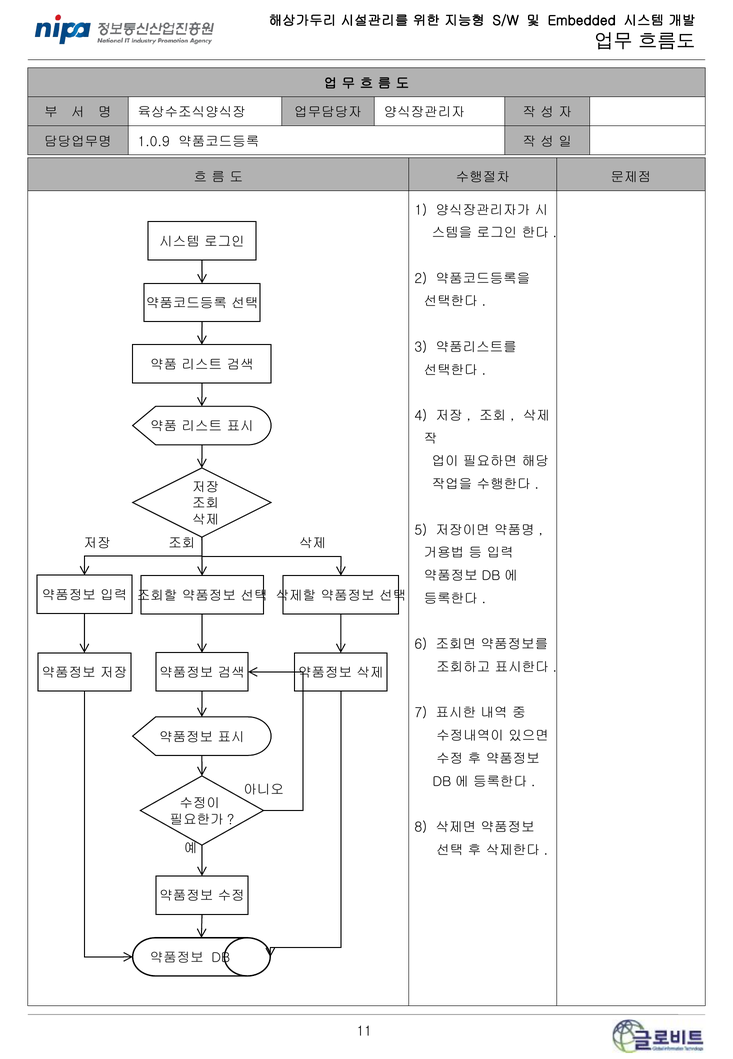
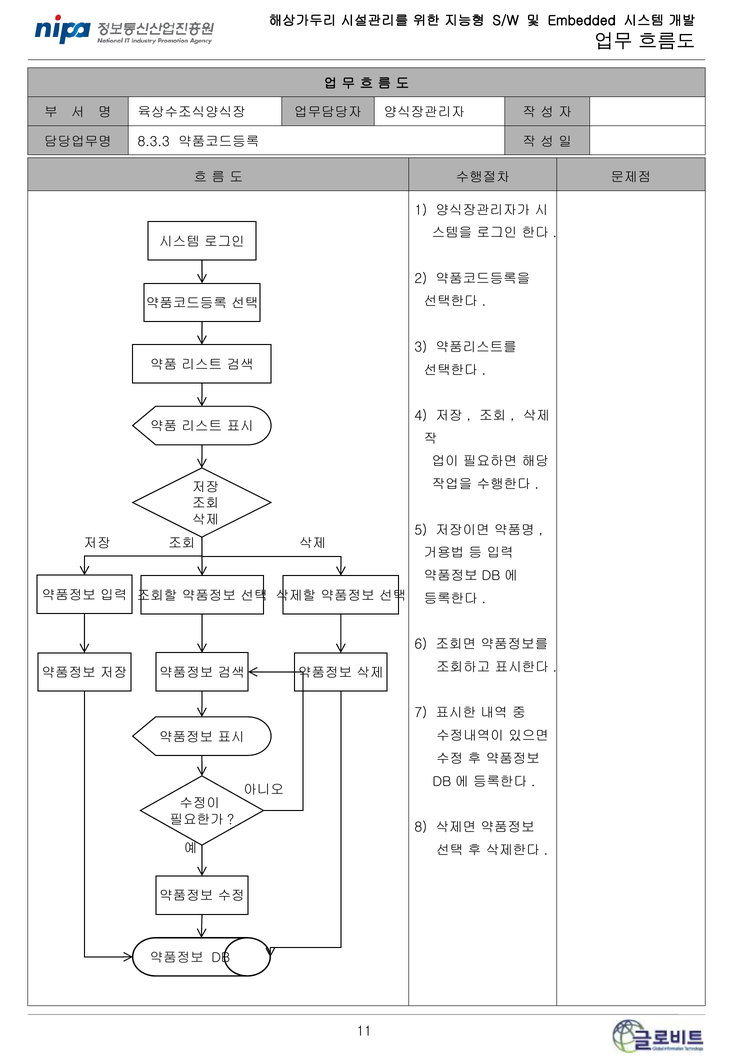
1.0.9: 1.0.9 -> 8.3.3
